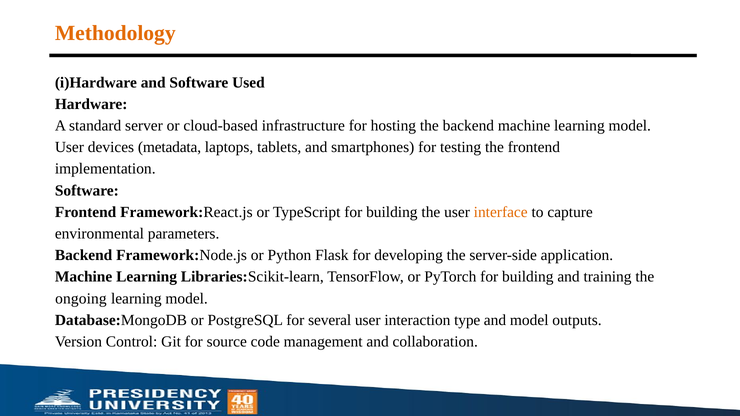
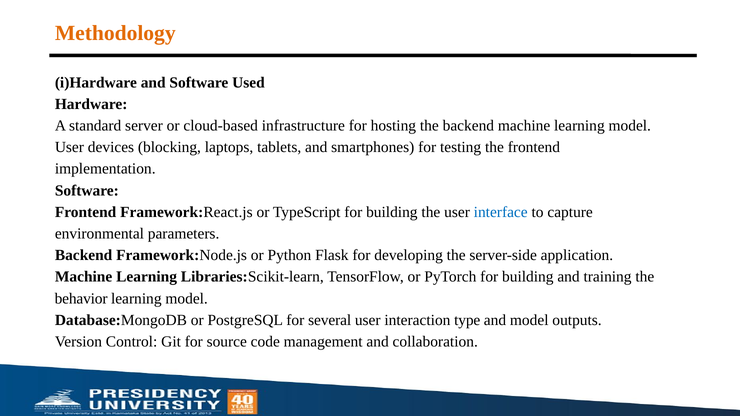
metadata: metadata -> blocking
interface colour: orange -> blue
ongoing: ongoing -> behavior
